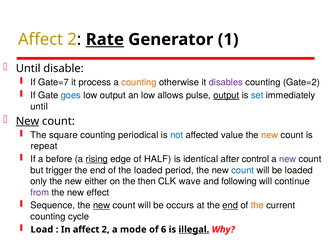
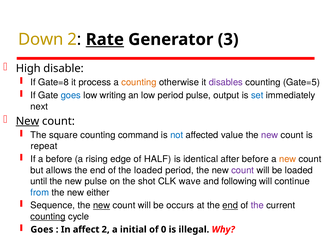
Affect at (41, 40): Affect -> Down
1: 1 -> 3
Until at (28, 69): Until -> High
Gate=7: Gate=7 -> Gate=8
Gate=2: Gate=2 -> Gate=5
low output: output -> writing
low allows: allows -> period
output at (226, 96) underline: present -> none
until at (39, 107): until -> next
periodical: periodical -> command
new at (270, 135) colour: orange -> purple
rising underline: present -> none
after control: control -> before
new at (288, 159) colour: purple -> orange
trigger: trigger -> allows
count at (243, 171) colour: blue -> purple
only: only -> until
new either: either -> pulse
then: then -> shot
from colour: purple -> blue
effect: effect -> either
the at (257, 206) colour: orange -> purple
counting at (48, 217) underline: none -> present
Load at (42, 230): Load -> Goes
mode: mode -> initial
6: 6 -> 0
illegal underline: present -> none
